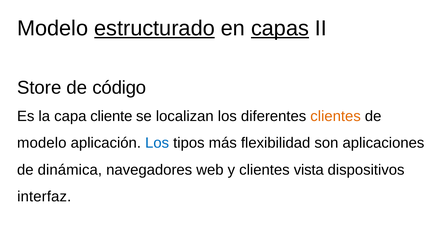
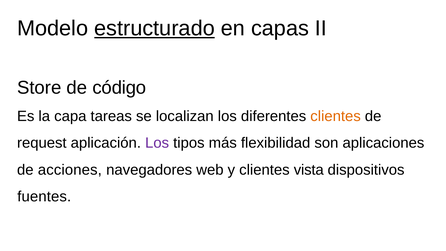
capas underline: present -> none
cliente: cliente -> tareas
modelo at (42, 143): modelo -> request
Los at (157, 143) colour: blue -> purple
dinámica: dinámica -> acciones
interfaz: interfaz -> fuentes
